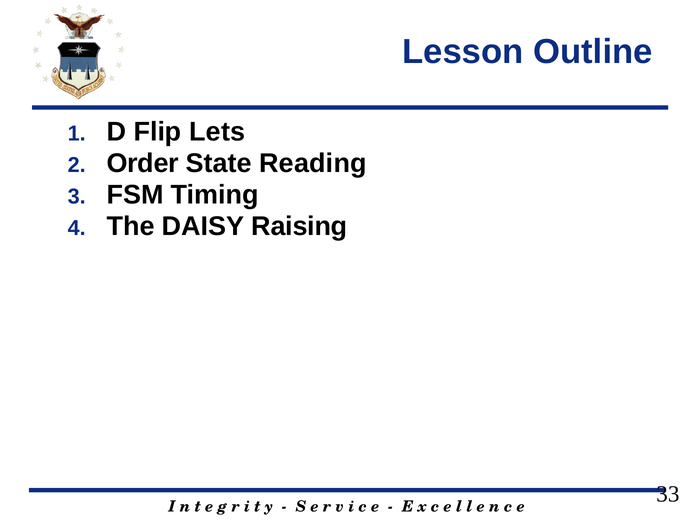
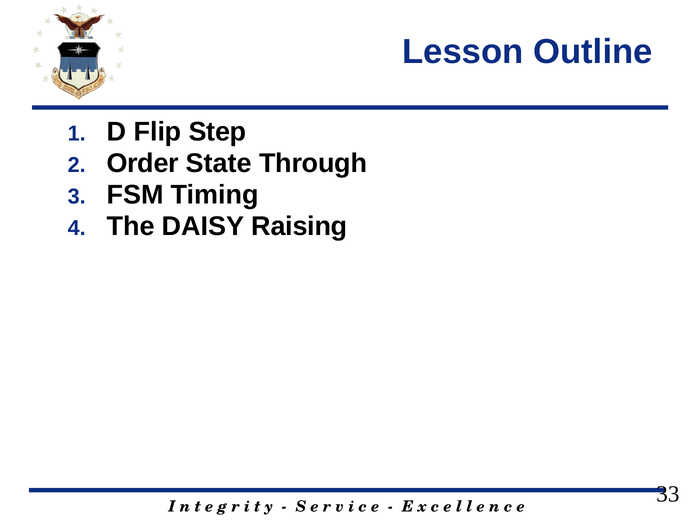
Lets: Lets -> Step
Reading: Reading -> Through
